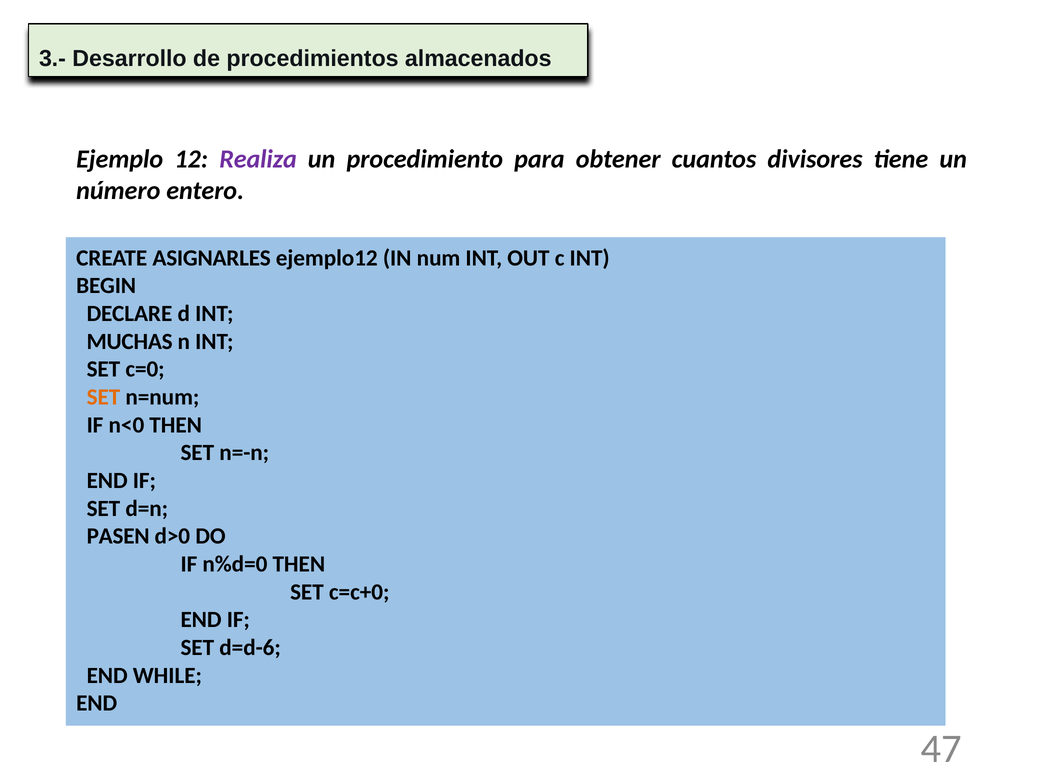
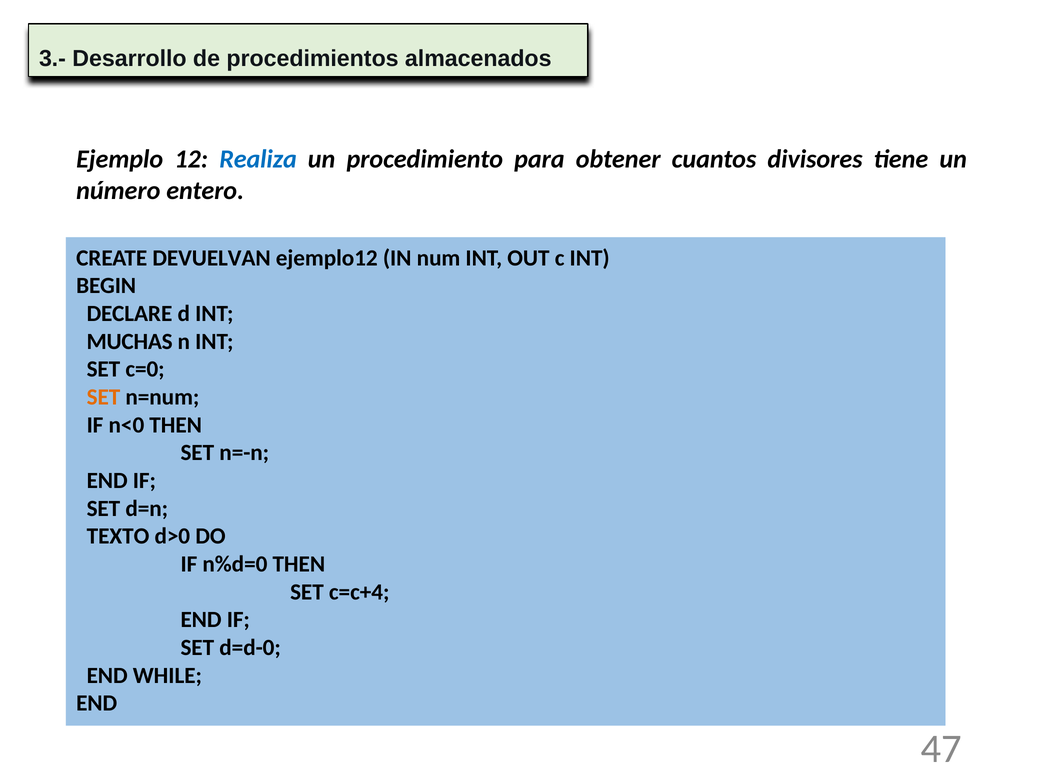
Realiza colour: purple -> blue
ASIGNARLES: ASIGNARLES -> DEVUELVAN
PASEN: PASEN -> TEXTO
c=c+0: c=c+0 -> c=c+4
d=d-6: d=d-6 -> d=d-0
